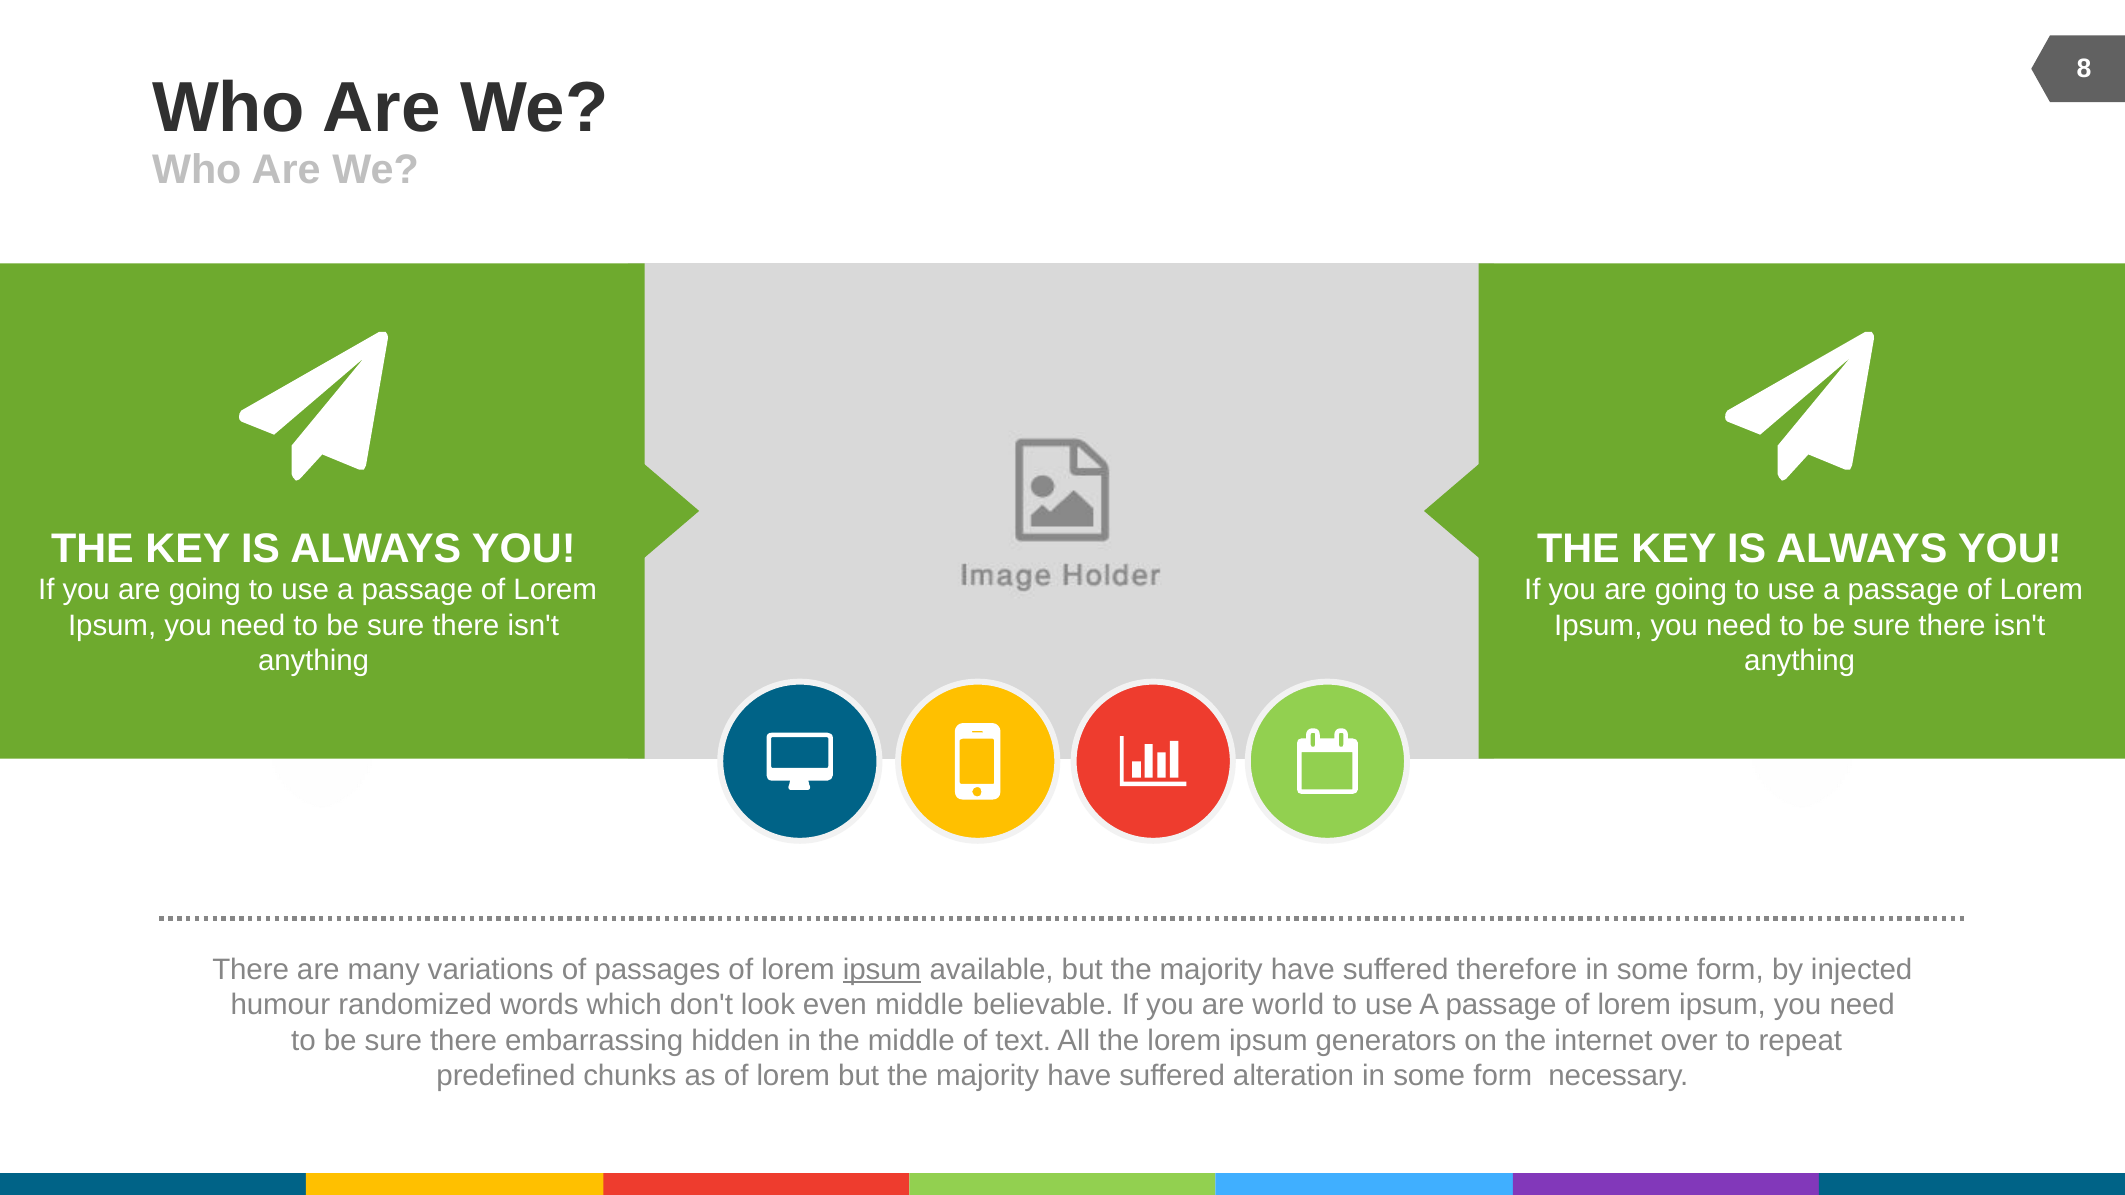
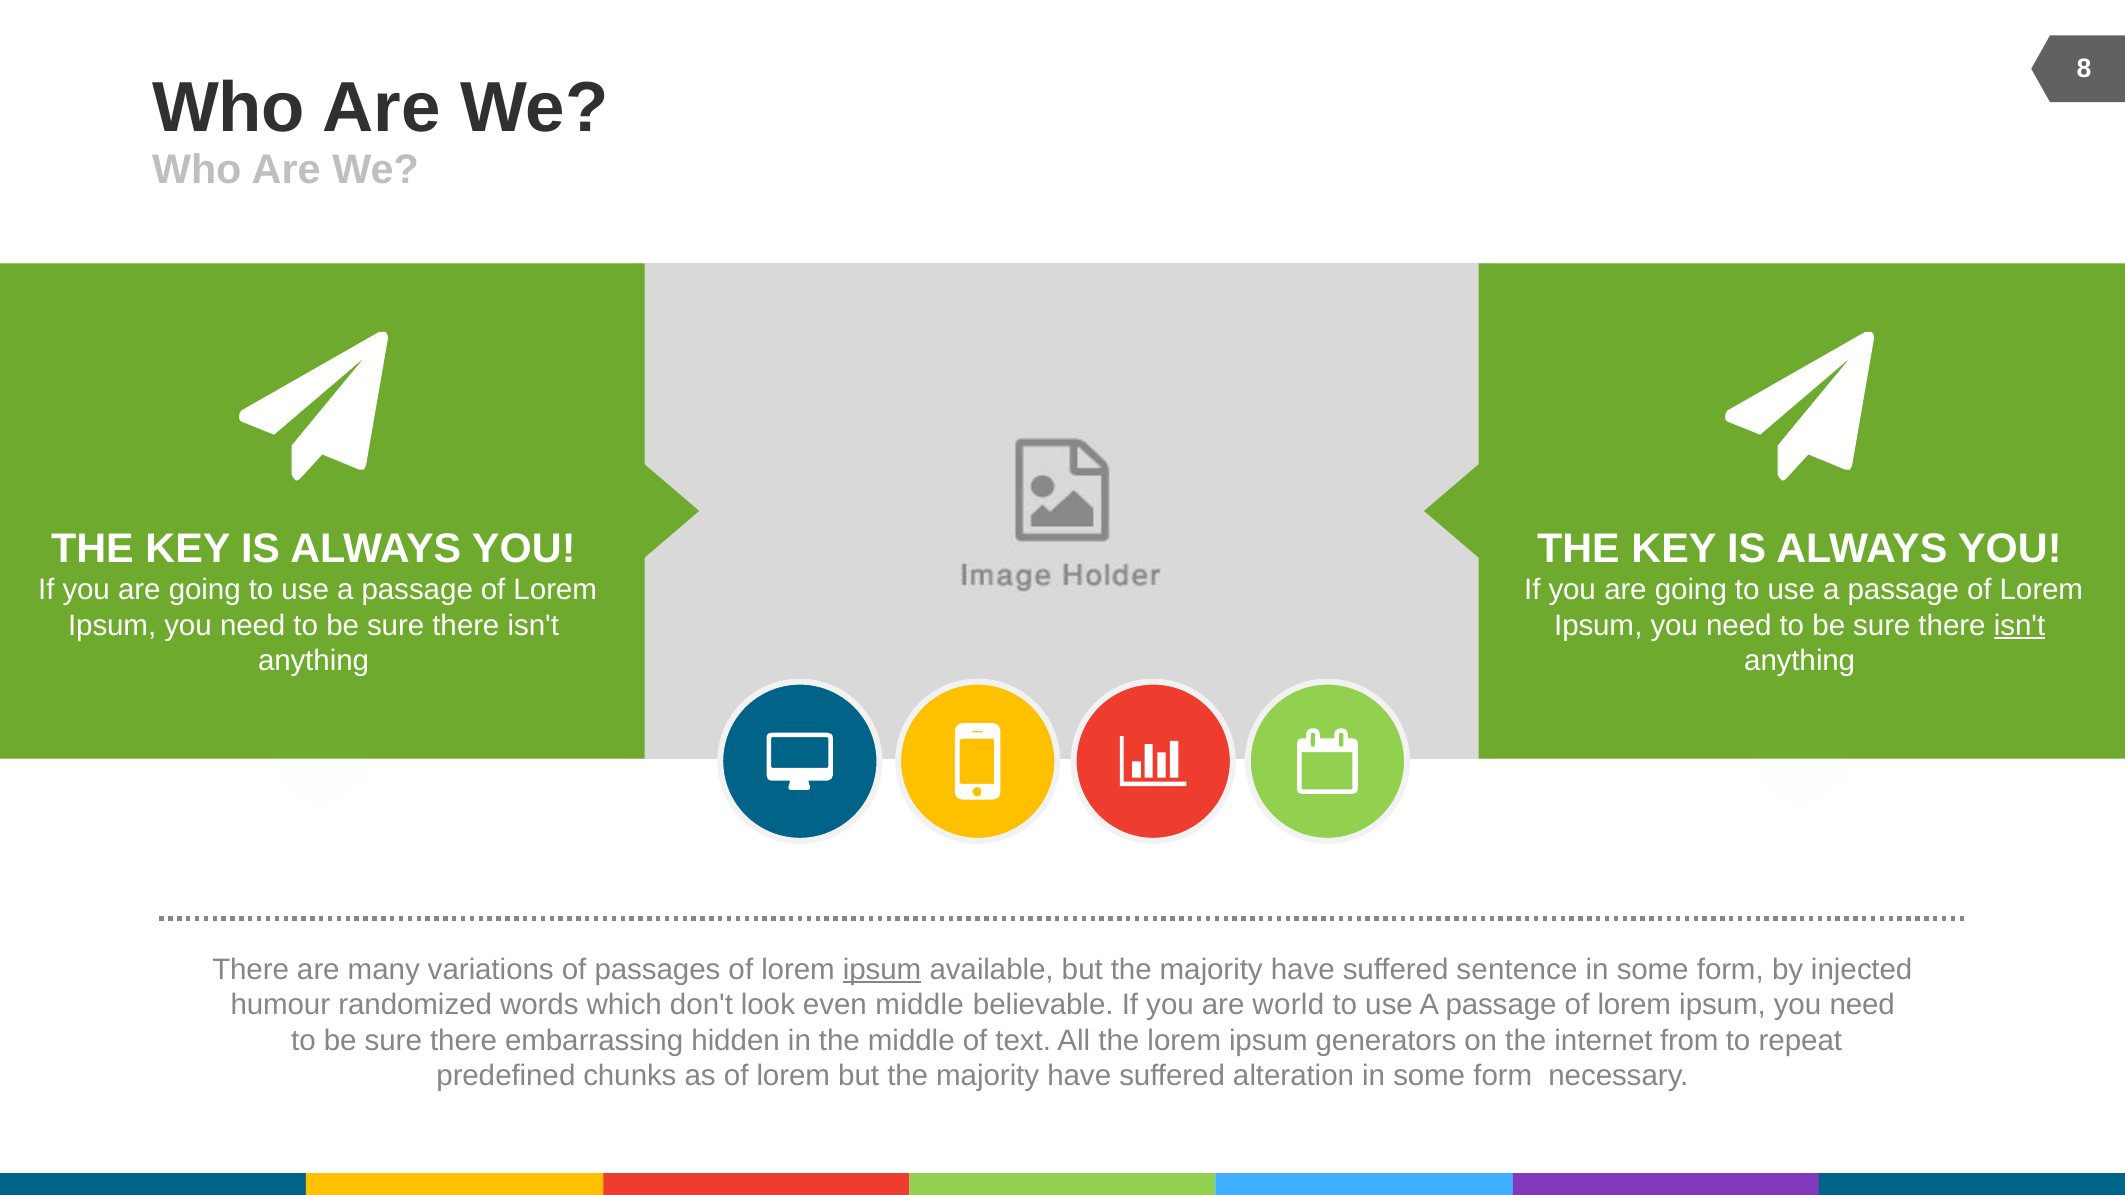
isn't at (2019, 626) underline: none -> present
therefore: therefore -> sentence
over: over -> from
